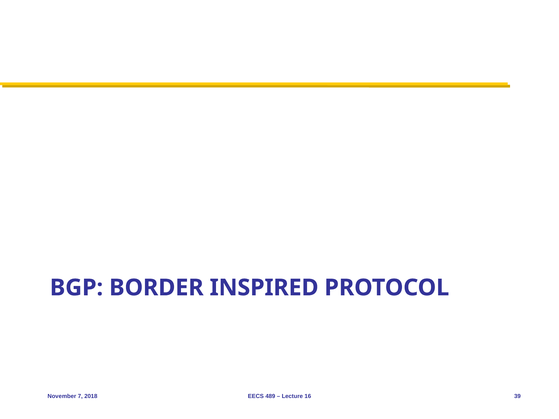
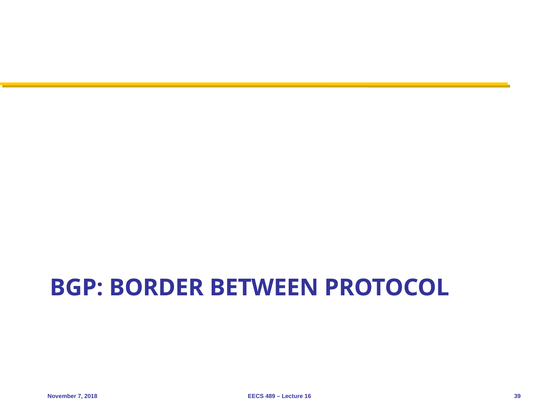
INSPIRED: INSPIRED -> BETWEEN
